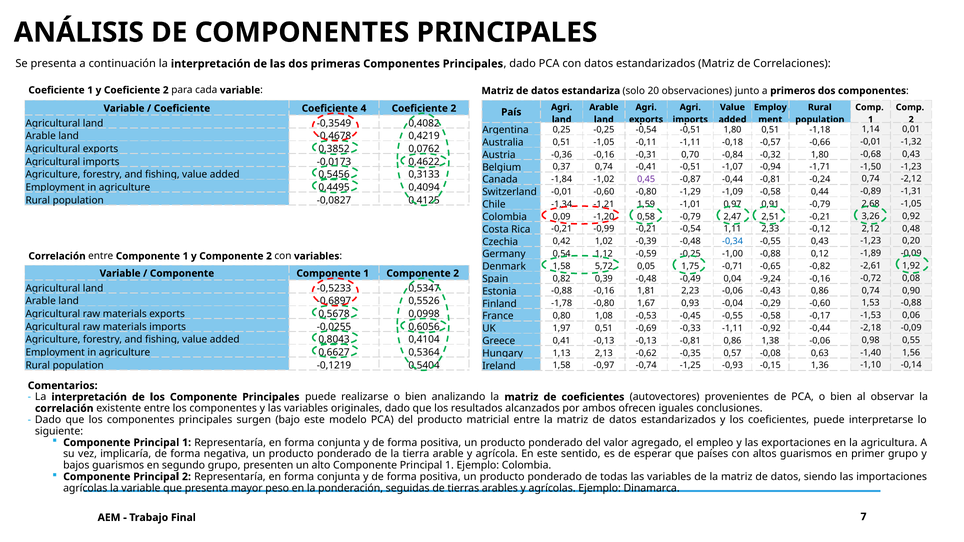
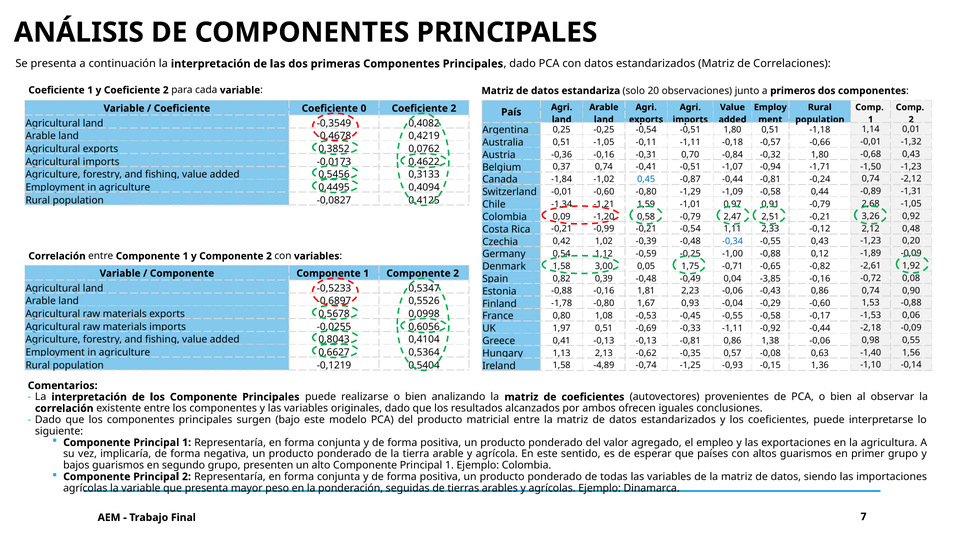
4: 4 -> 0
0,45 colour: purple -> blue
5,72: 5,72 -> 3,00
-9,24: -9,24 -> -3,85
-0,97: -0,97 -> -4,89
